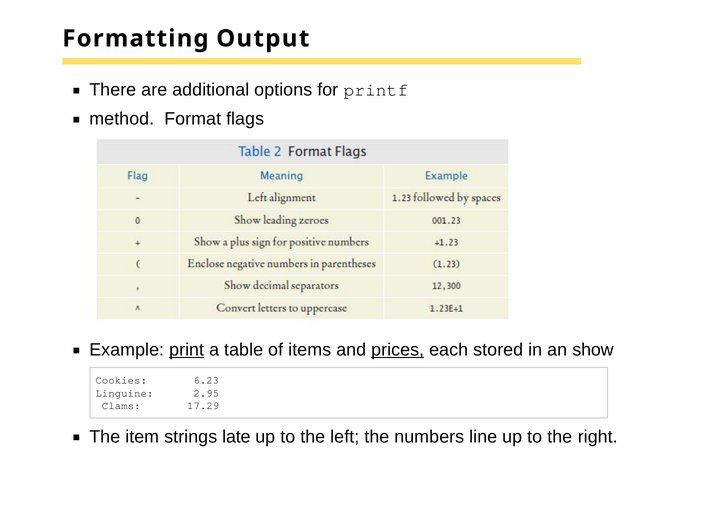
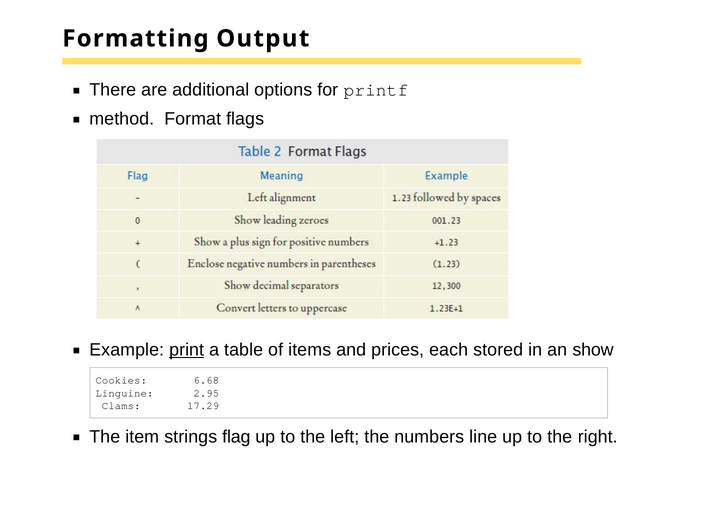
prices underline: present -> none
6.23: 6.23 -> 6.68
late: late -> flag
